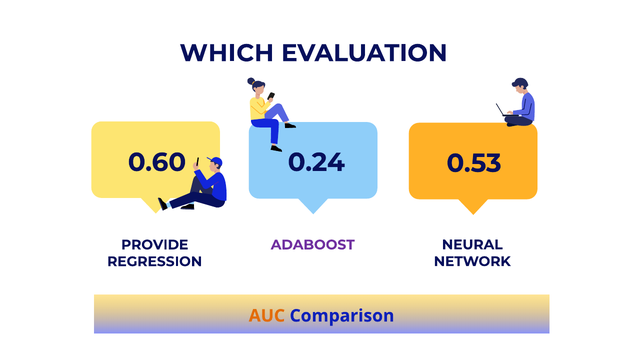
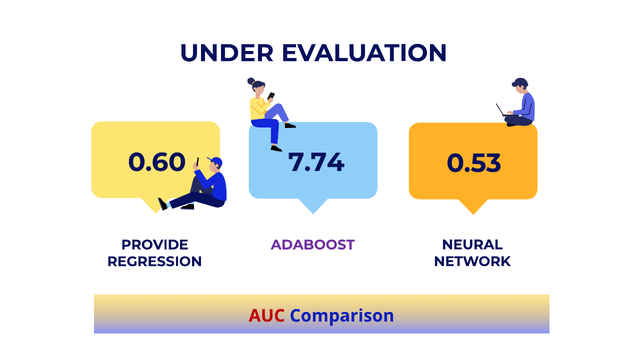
WHICH: WHICH -> UNDER
0.24: 0.24 -> 7.74
AUC colour: orange -> red
